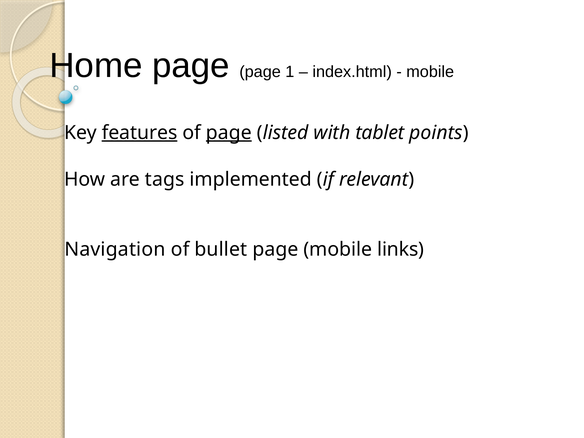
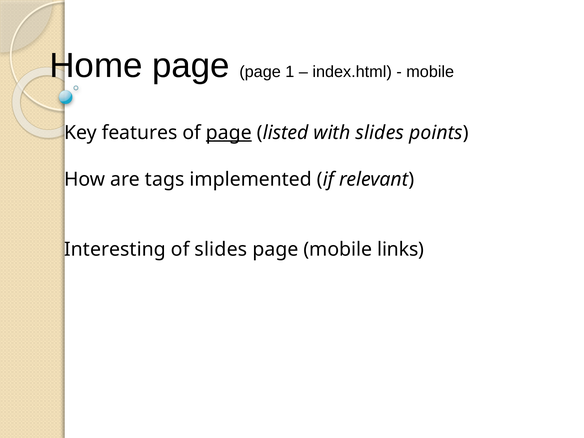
features underline: present -> none
with tablet: tablet -> slides
Navigation: Navigation -> Interesting
of bullet: bullet -> slides
